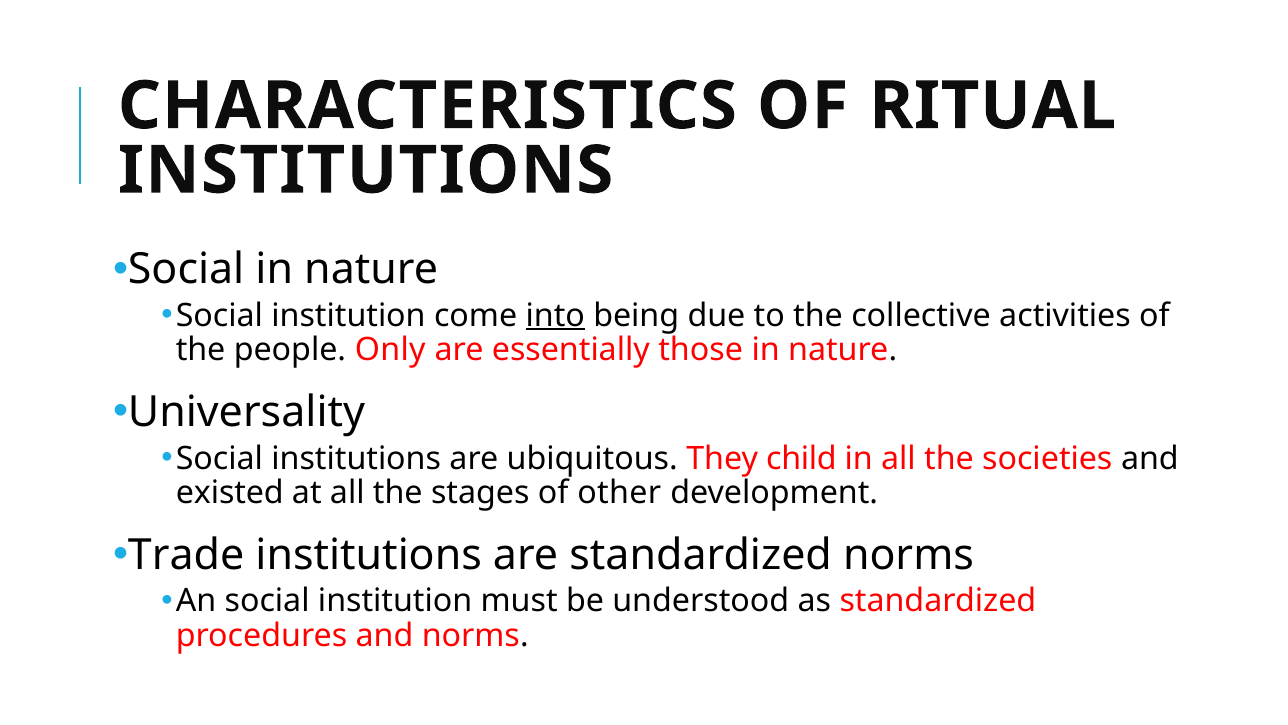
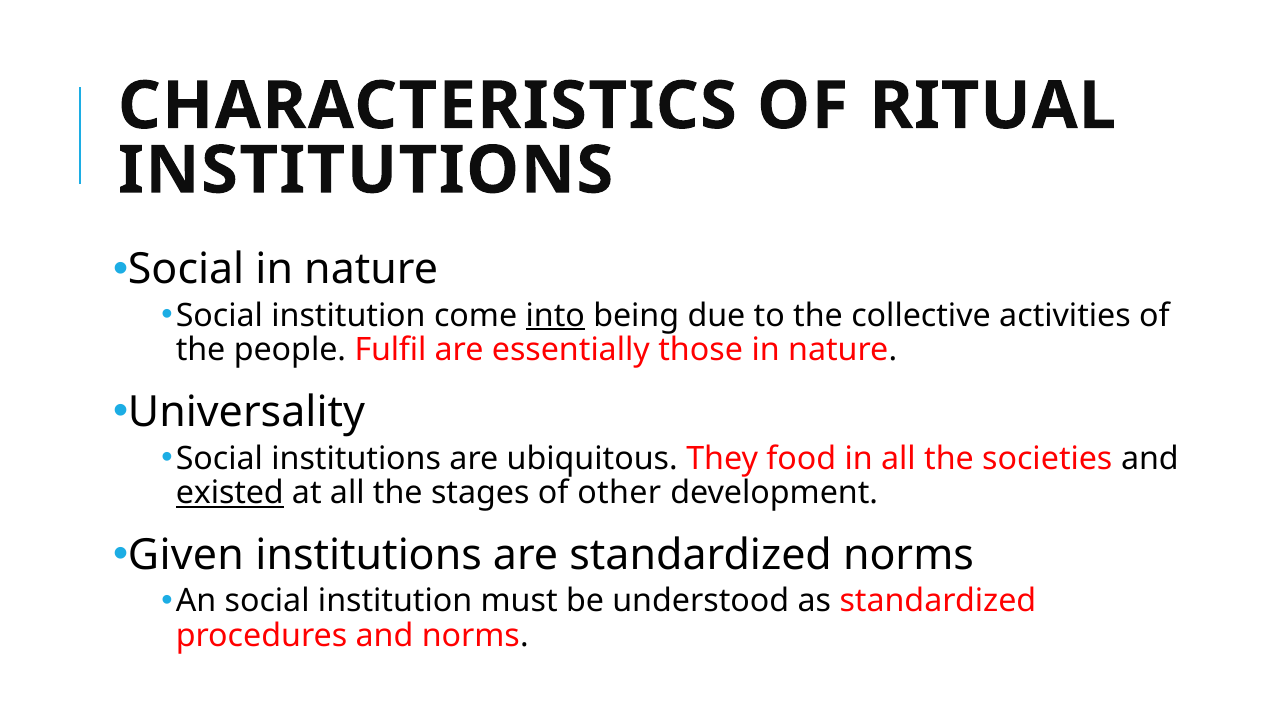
Only: Only -> Fulfil
child: child -> food
existed underline: none -> present
Trade: Trade -> Given
